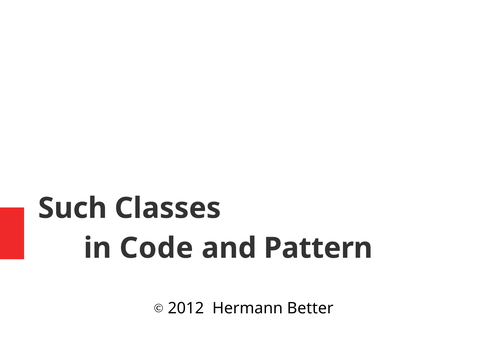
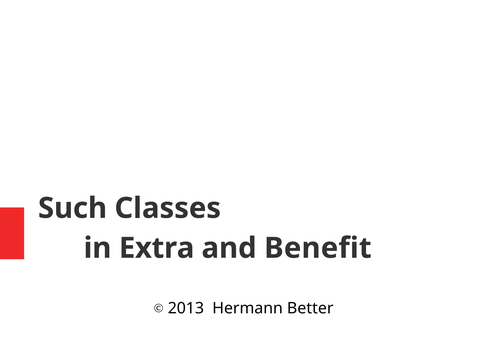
Code: Code -> Extra
Pattern: Pattern -> Benefit
2012: 2012 -> 2013
